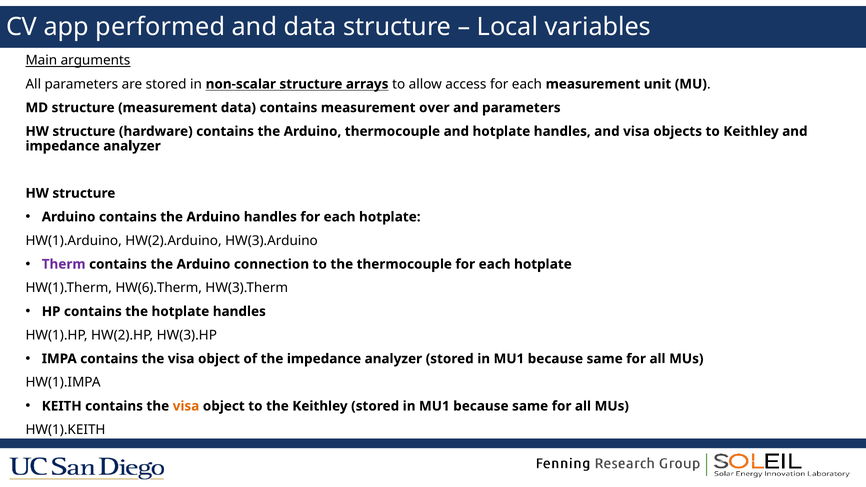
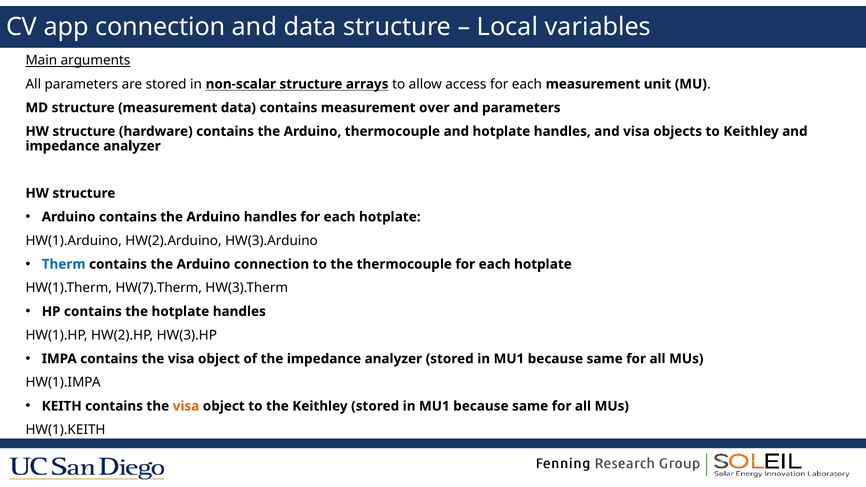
app performed: performed -> connection
Therm colour: purple -> blue
HW(6).Therm: HW(6).Therm -> HW(7).Therm
